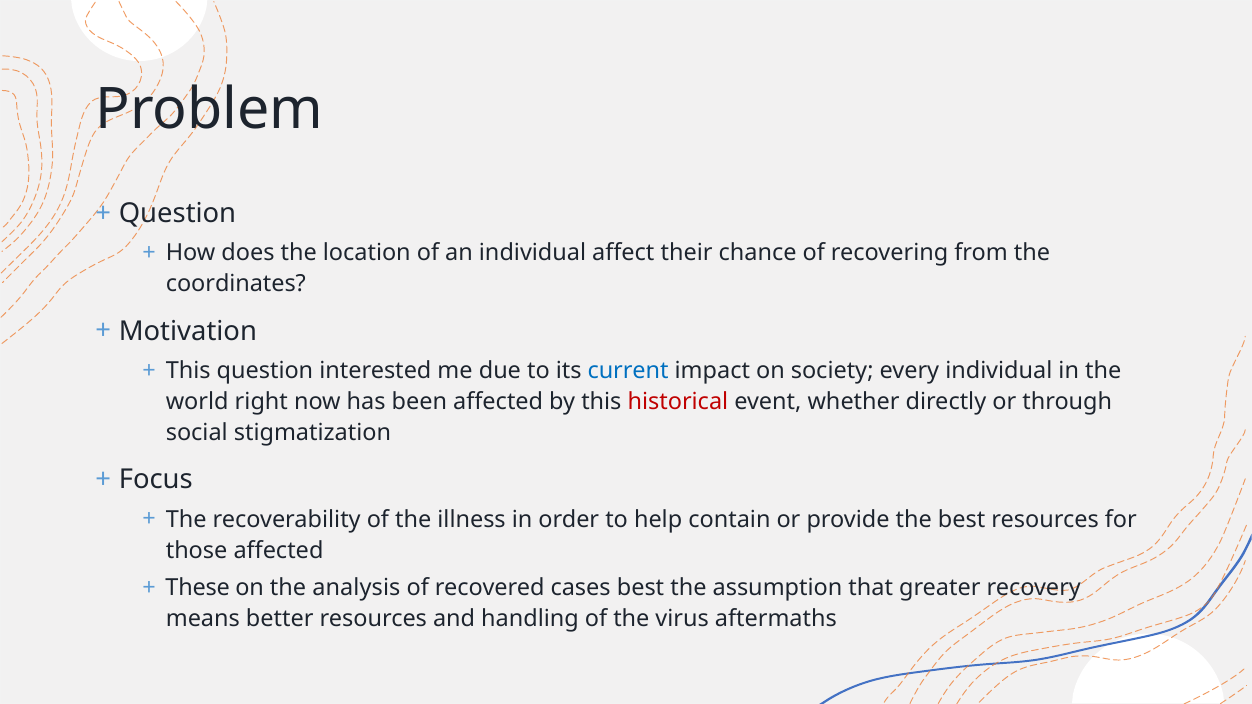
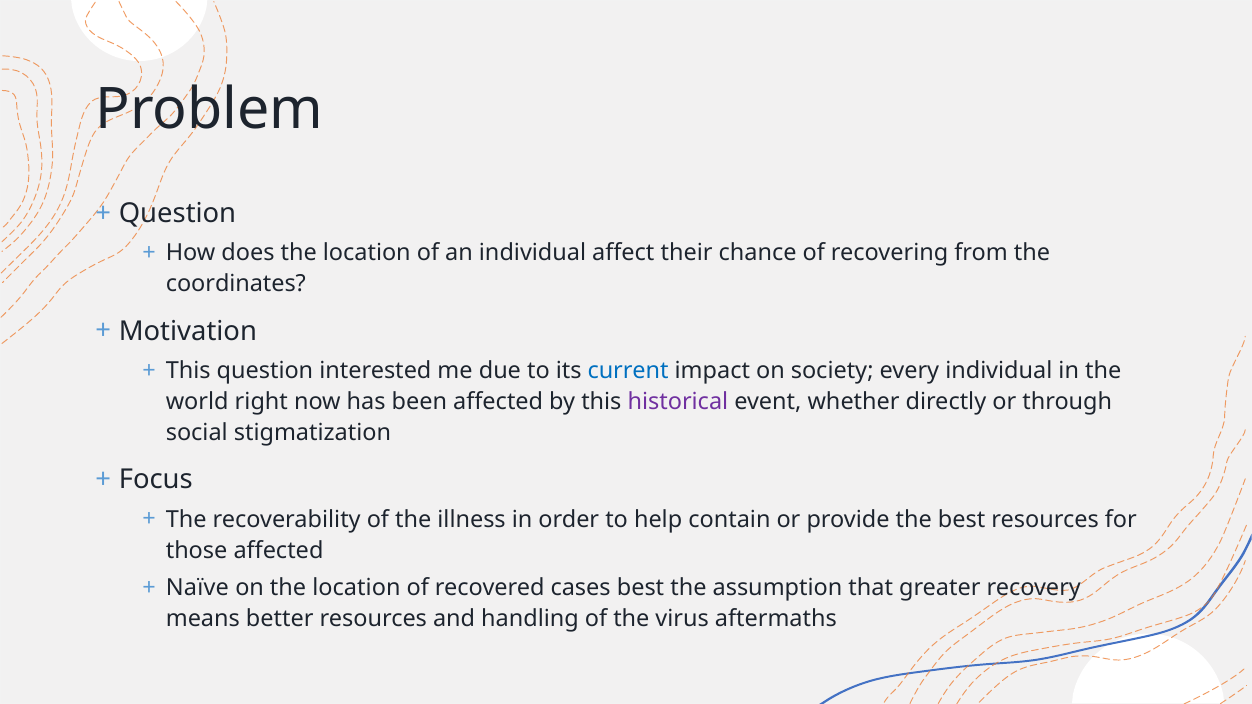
historical colour: red -> purple
These: These -> Naïve
on the analysis: analysis -> location
